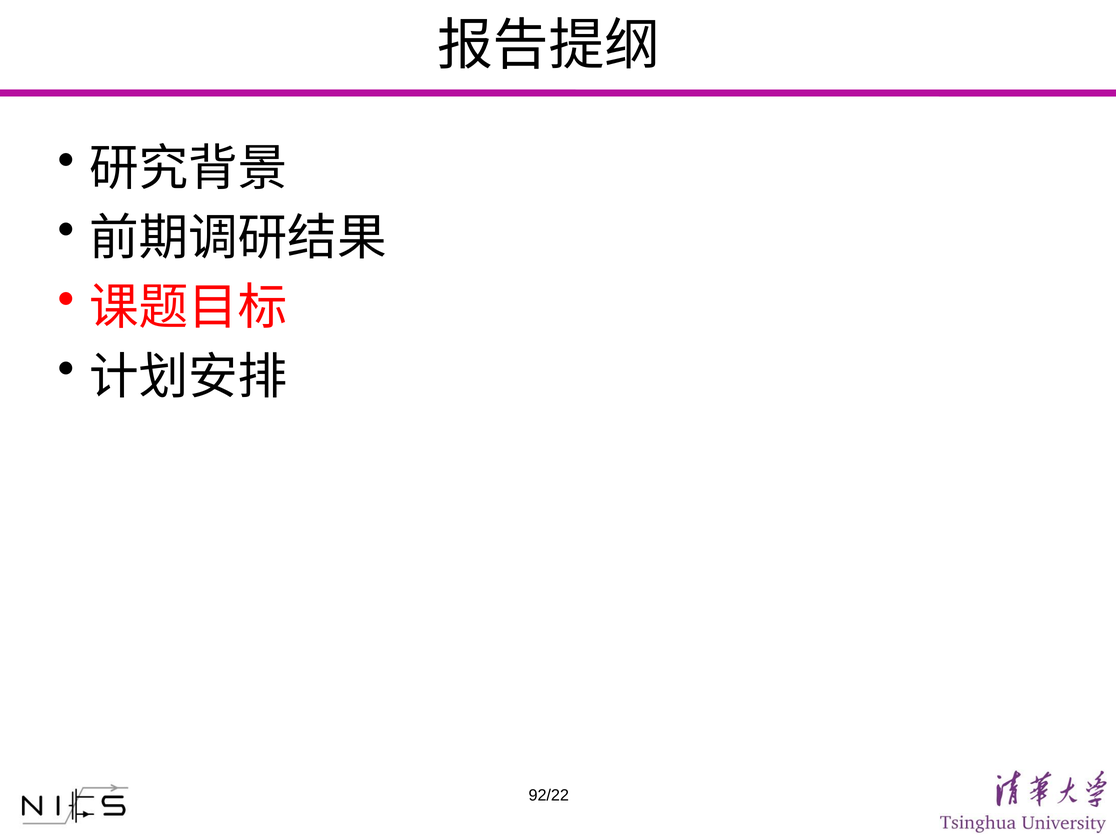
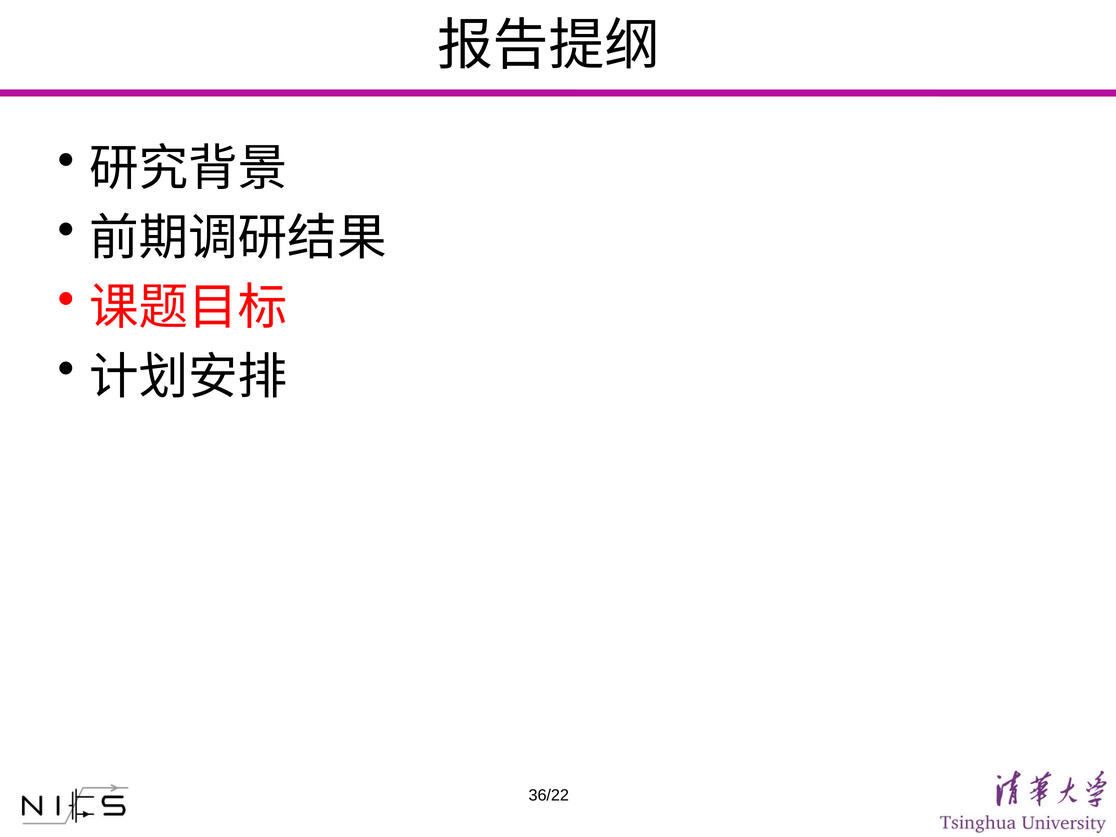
92/22: 92/22 -> 36/22
